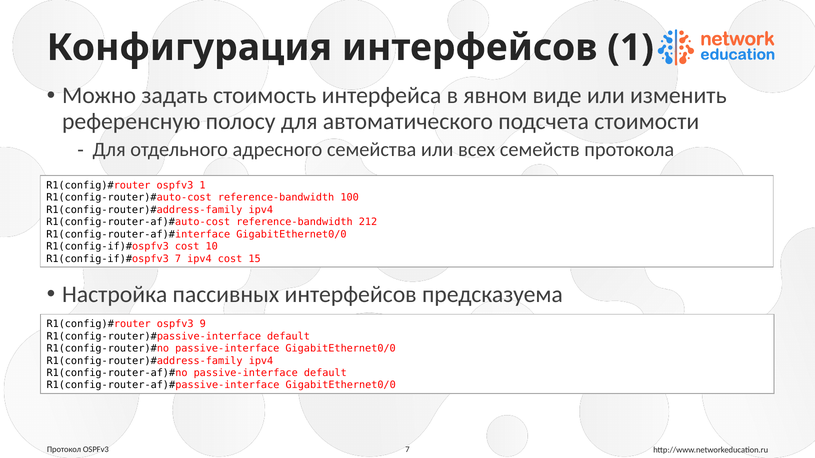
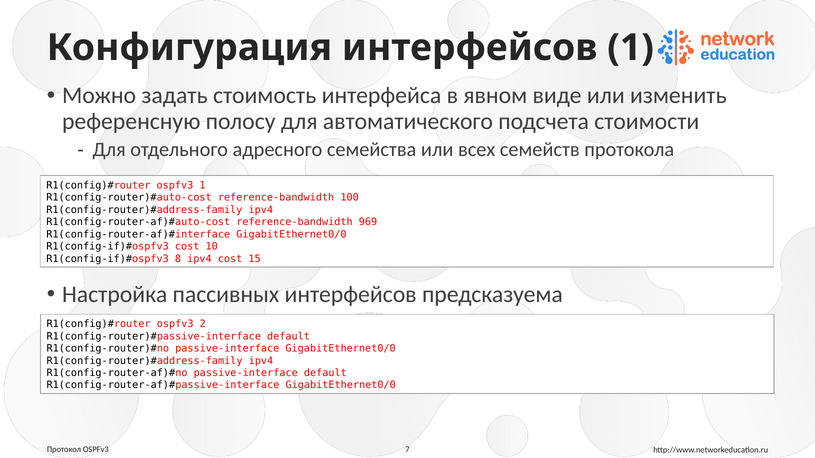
212: 212 -> 969
7 at (178, 259): 7 -> 8
9: 9 -> 2
